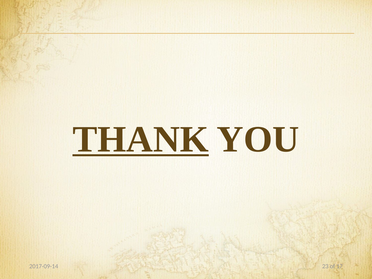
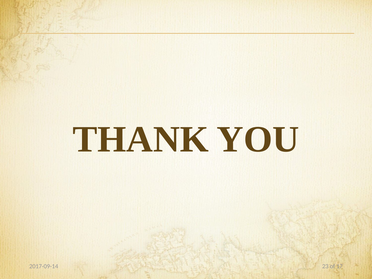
THANK underline: present -> none
